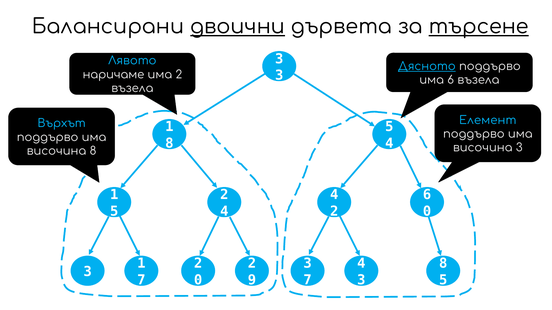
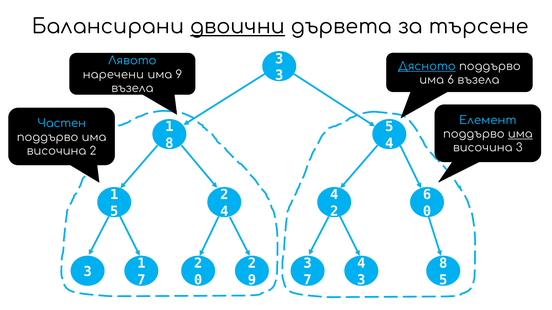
търсене underline: present -> none
наричаме: наричаме -> наречени
има 2: 2 -> 9
Върхът: Върхът -> Частен
има at (520, 134) underline: none -> present
височина 8: 8 -> 2
